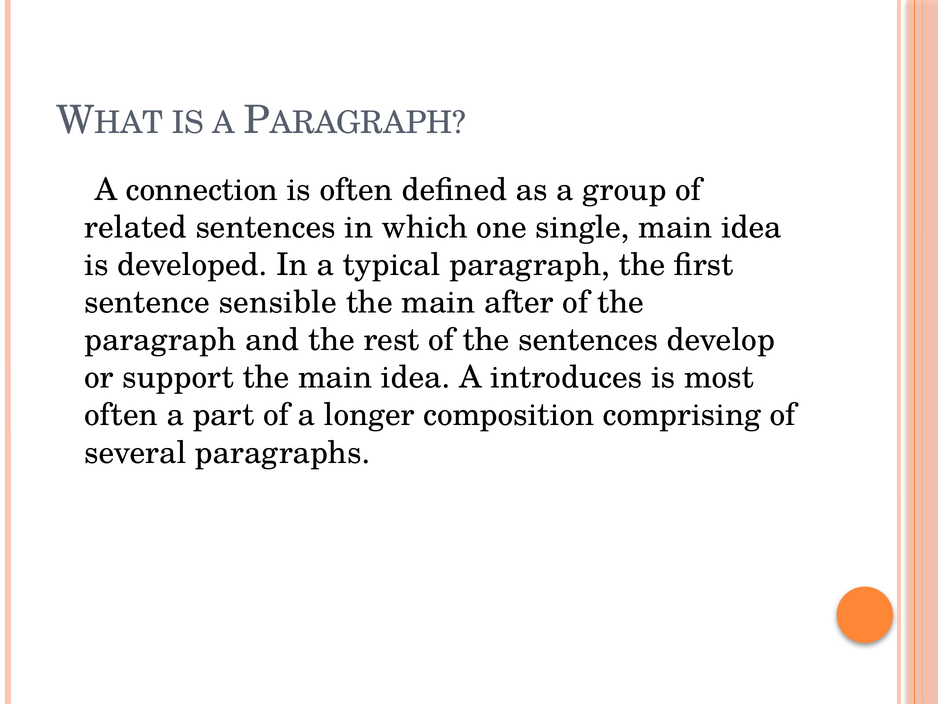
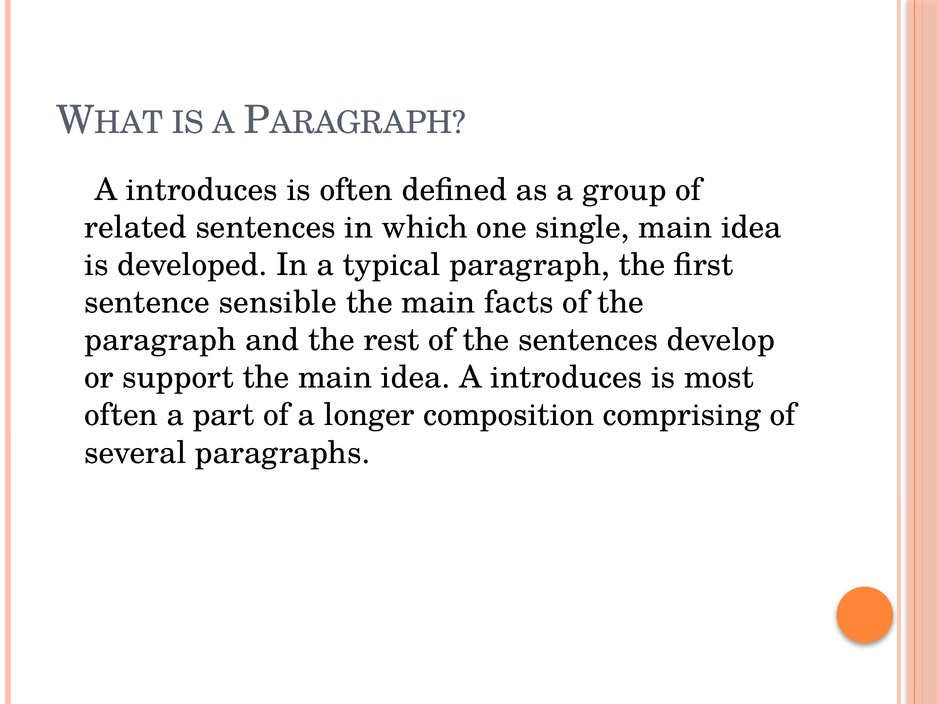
connection at (202, 190): connection -> introduces
after: after -> facts
